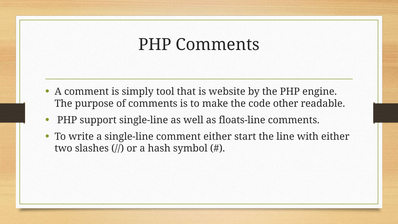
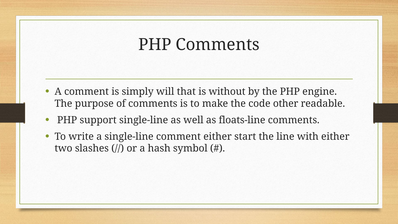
tool: tool -> will
website: website -> without
